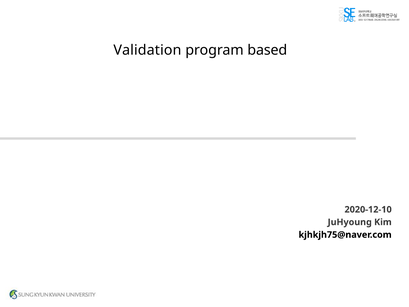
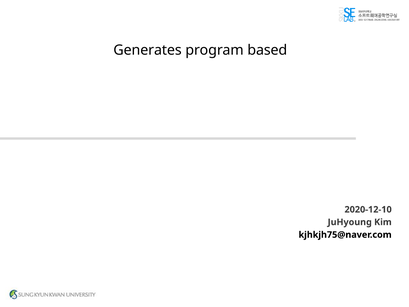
Validation: Validation -> Generates
